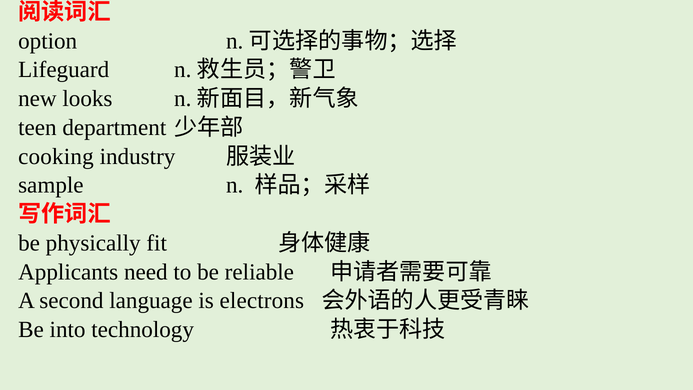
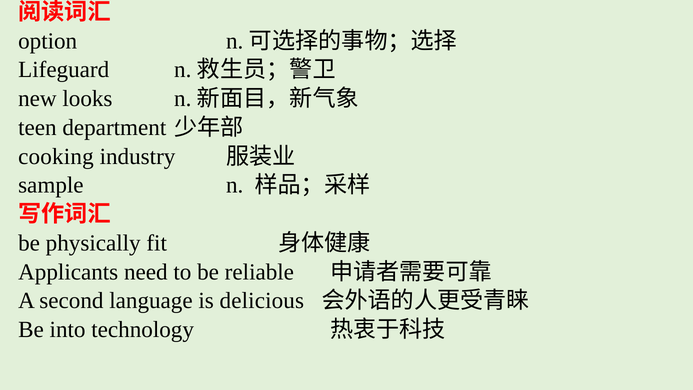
electrons: electrons -> delicious
